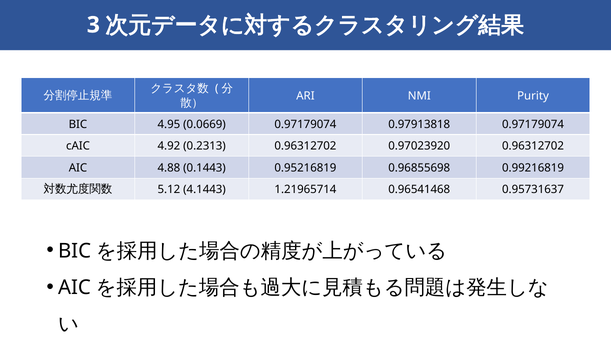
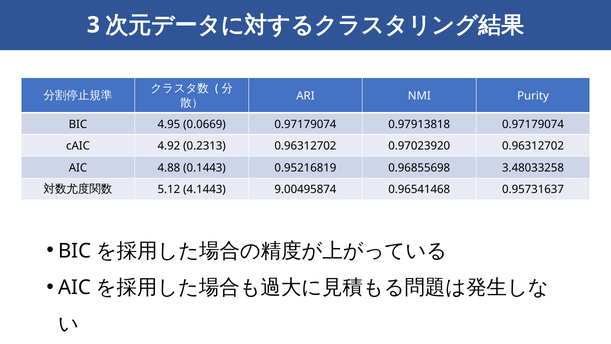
0.99216819: 0.99216819 -> 3.48033258
1.21965714: 1.21965714 -> 9.00495874
